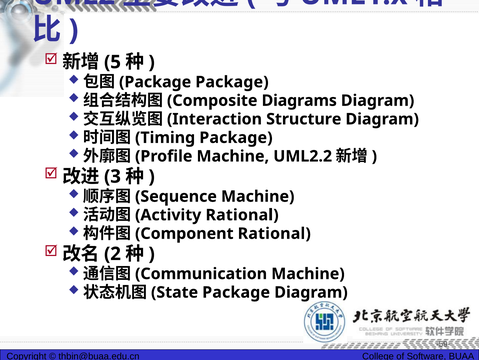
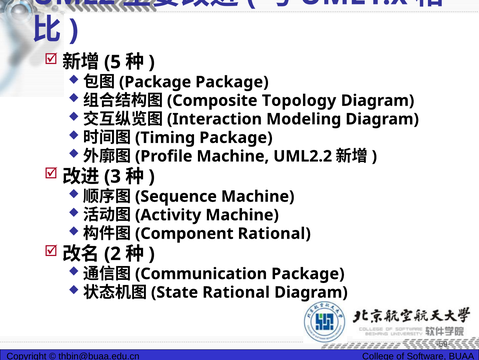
Diagrams: Diagrams -> Topology
Structure: Structure -> Modeling
Rational at (242, 215): Rational -> Machine
Machine at (308, 273): Machine -> Package
Package at (236, 292): Package -> Rational
